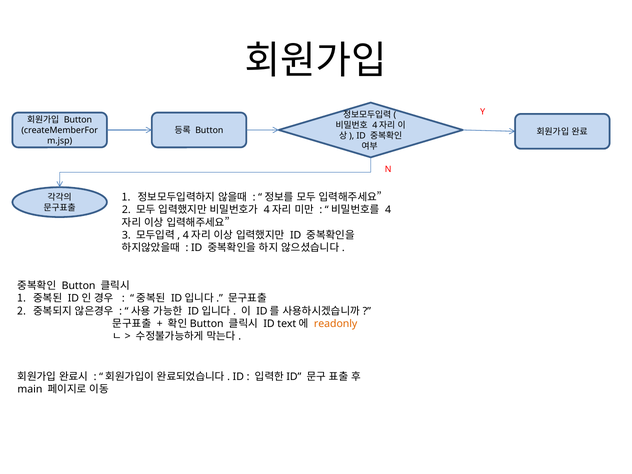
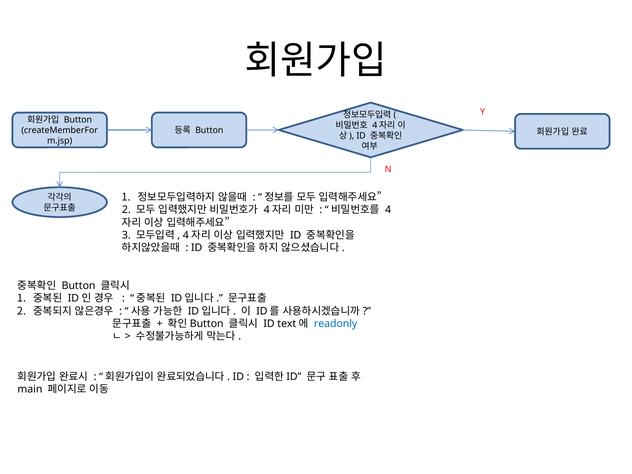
readonly colour: orange -> blue
